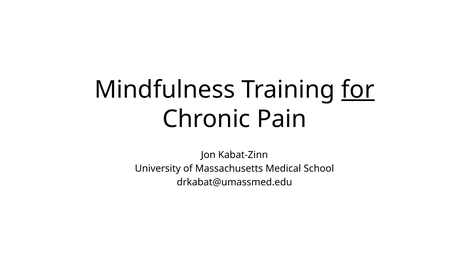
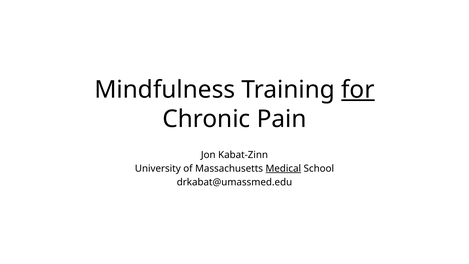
Medical underline: none -> present
